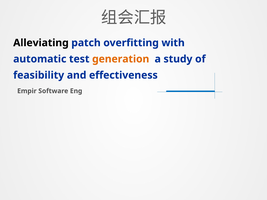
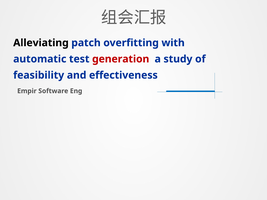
generation colour: orange -> red
